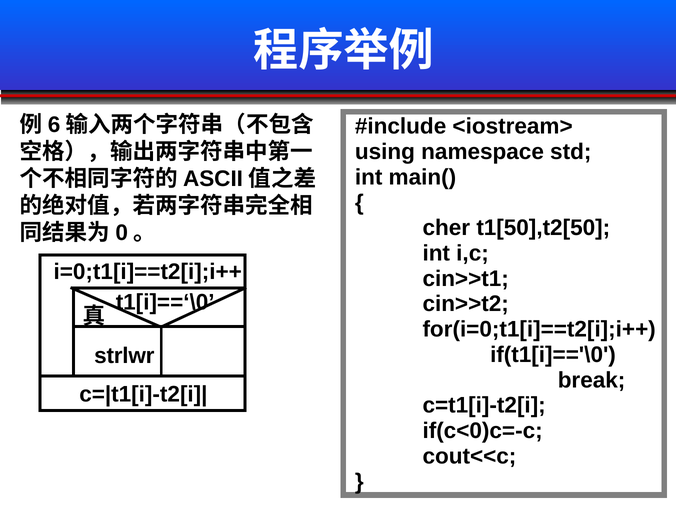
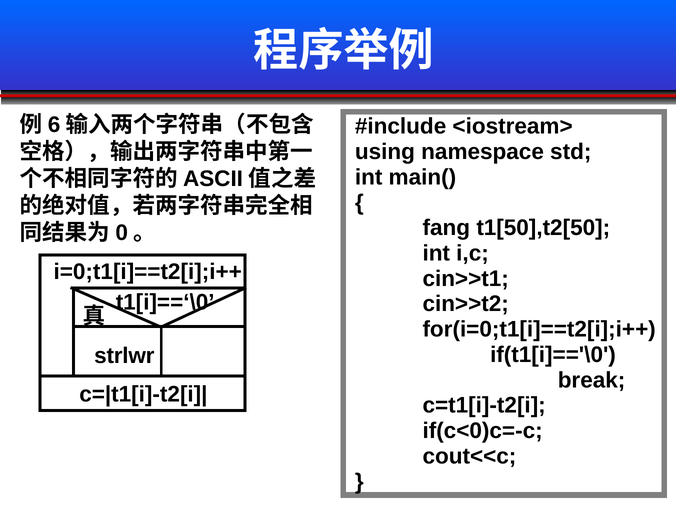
cher: cher -> fang
